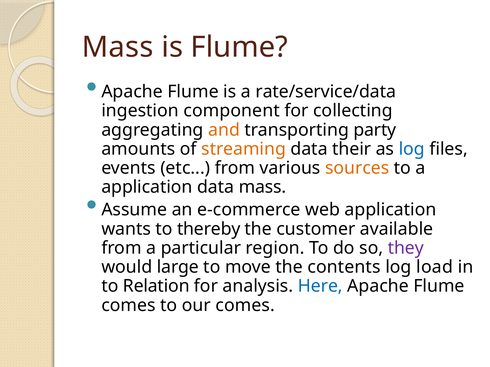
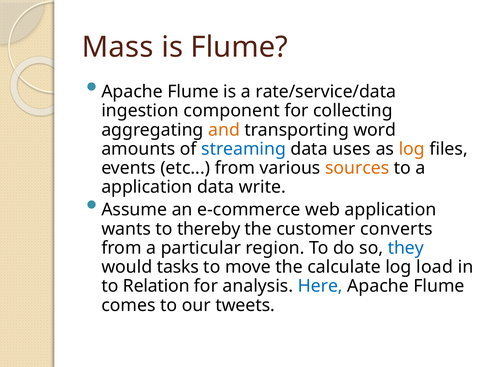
party: party -> word
streaming colour: orange -> blue
their: their -> uses
log at (412, 149) colour: blue -> orange
data mass: mass -> write
available: available -> converts
they colour: purple -> blue
large: large -> tasks
contents: contents -> calculate
our comes: comes -> tweets
